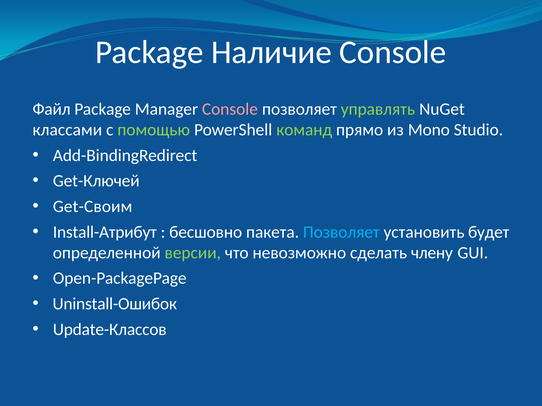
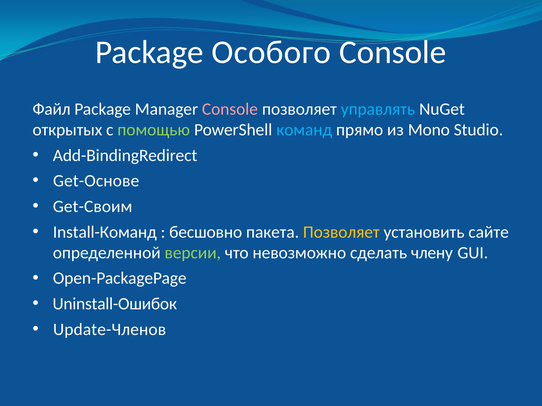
Наличие: Наличие -> Особого
управлять colour: light green -> light blue
классами: классами -> открытых
команд colour: light green -> light blue
Get-Ключей: Get-Ключей -> Get-Основе
Install-Атрибут: Install-Атрибут -> Install-Команд
Позволяет at (341, 232) colour: light blue -> yellow
будет: будет -> сайте
Update-Классов: Update-Классов -> Update-Членов
